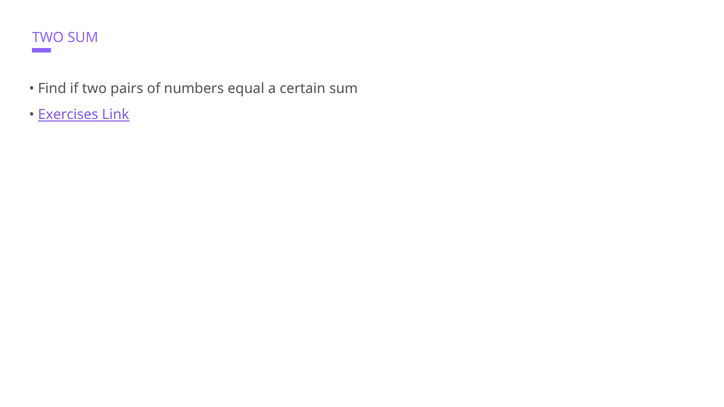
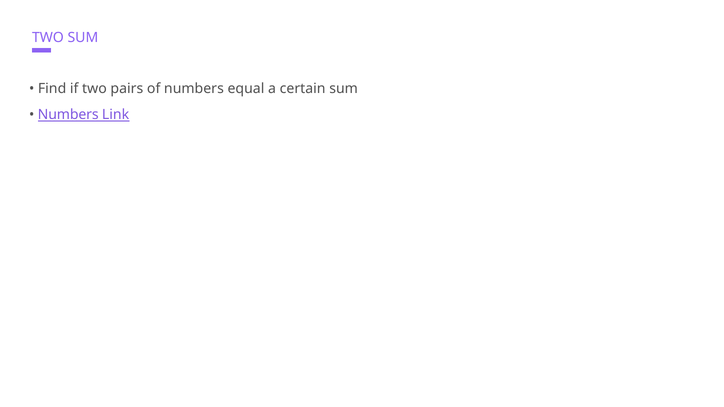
Exercises at (68, 115): Exercises -> Numbers
